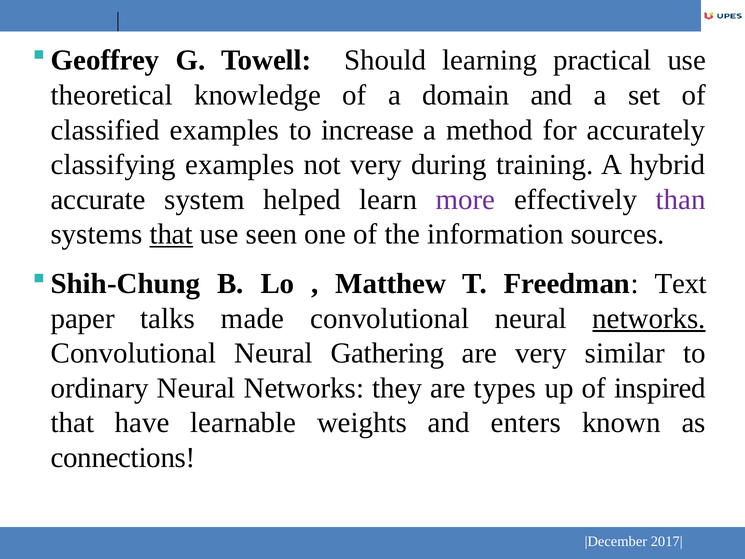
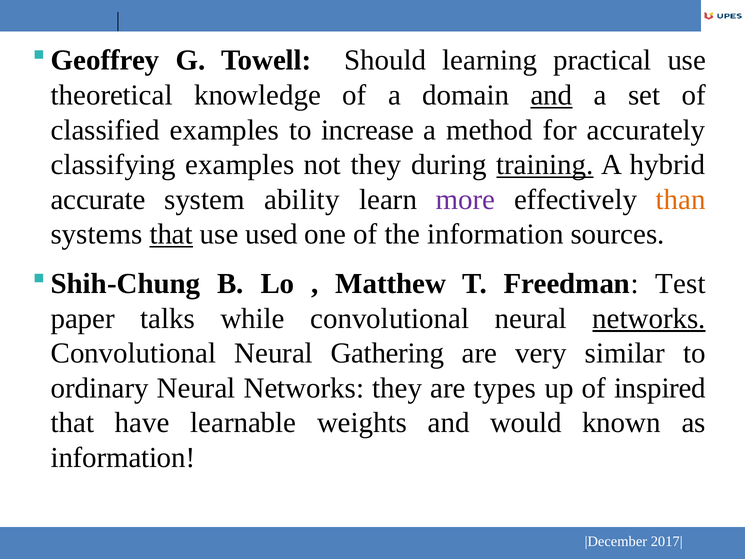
and at (551, 95) underline: none -> present
not very: very -> they
training underline: none -> present
helped: helped -> ability
than colour: purple -> orange
seen: seen -> used
Text: Text -> Test
made: made -> while
enters: enters -> would
connections at (123, 457): connections -> information
